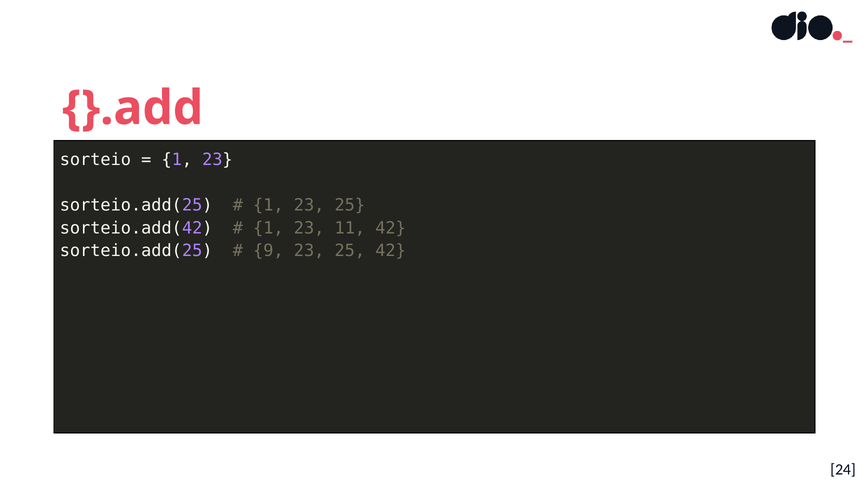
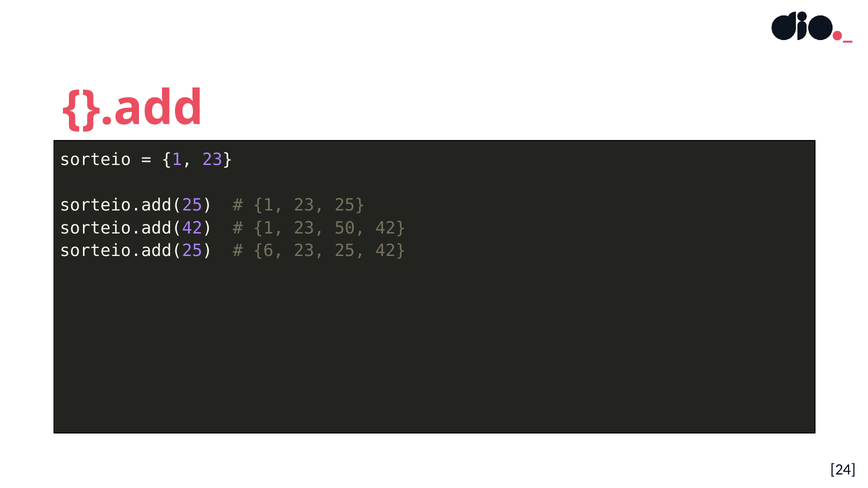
11: 11 -> 50
9: 9 -> 6
